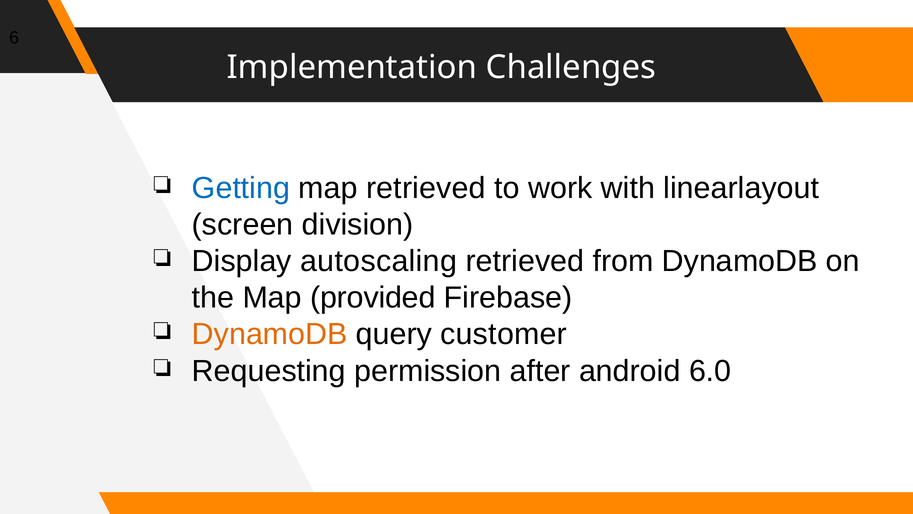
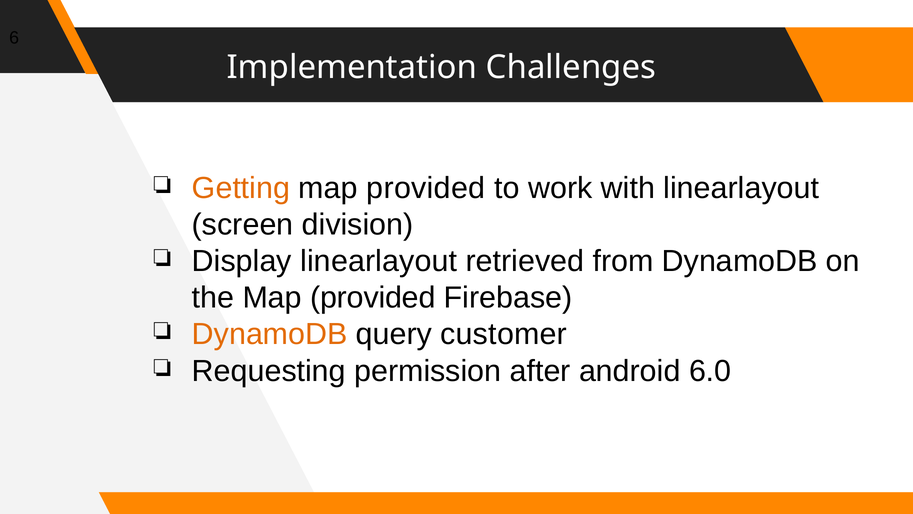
Getting colour: blue -> orange
retrieved at (426, 188): retrieved -> provided
Display autoscaling: autoscaling -> linearlayout
